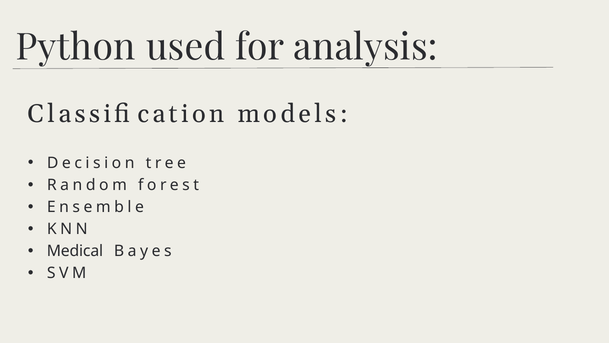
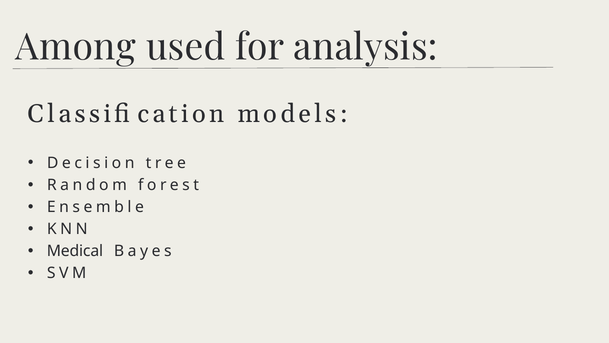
Python: Python -> Among
